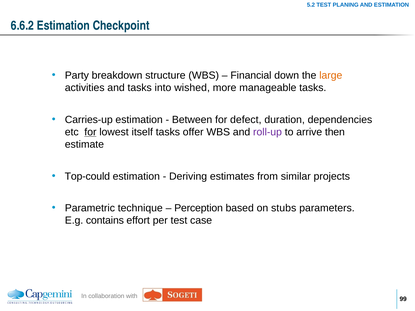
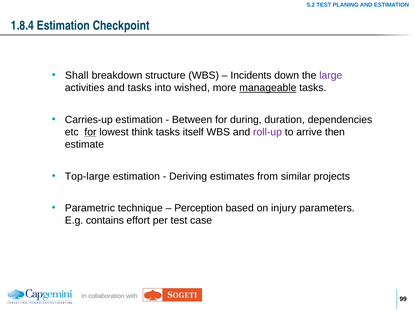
6.6.2: 6.6.2 -> 1.8.4
Party: Party -> Shall
Financial: Financial -> Incidents
large colour: orange -> purple
manageable underline: none -> present
defect: defect -> during
itself: itself -> think
offer: offer -> itself
Top-could: Top-could -> Top-large
stubs: stubs -> injury
